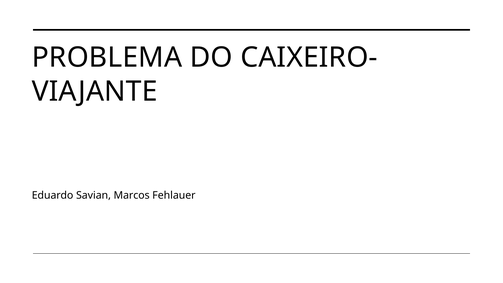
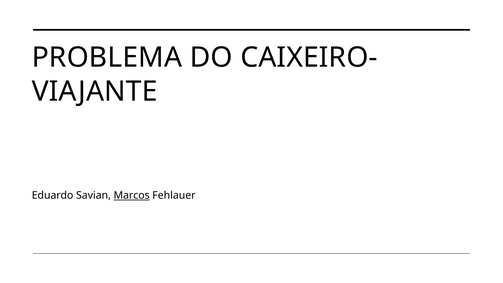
Marcos underline: none -> present
